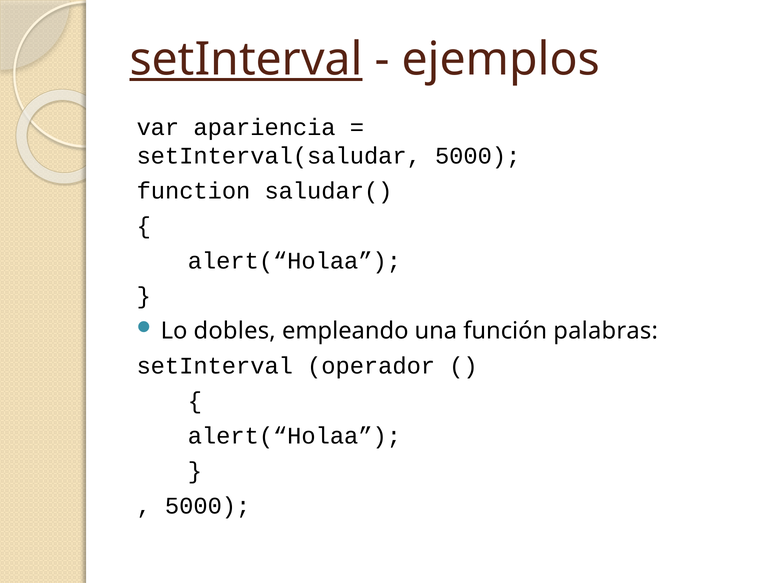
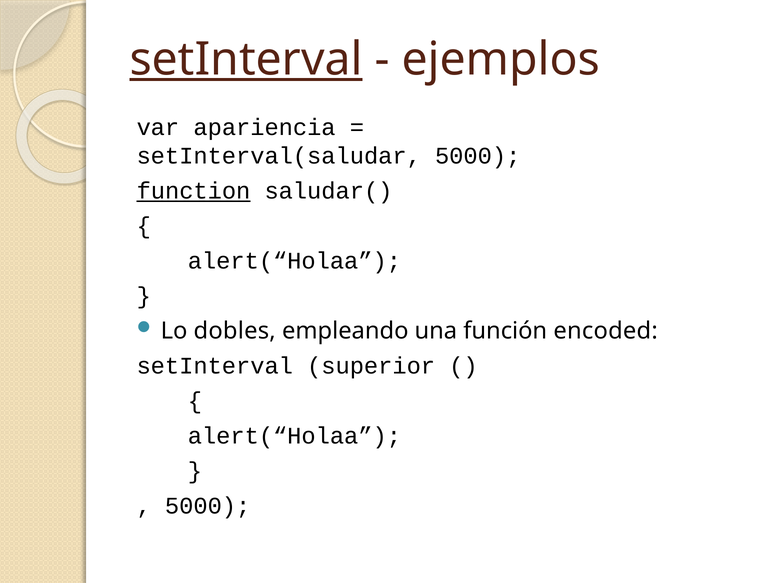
function underline: none -> present
palabras: palabras -> encoded
operador: operador -> superior
